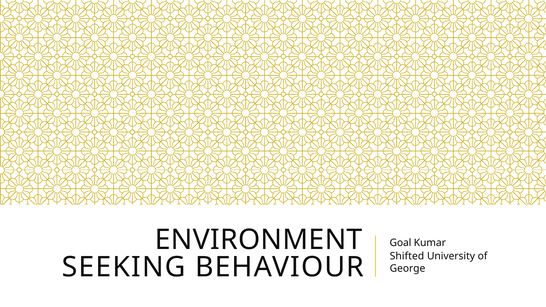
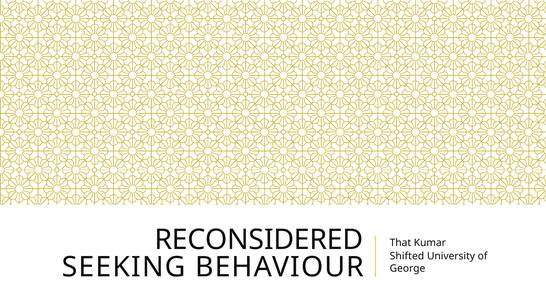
ENVIRONMENT: ENVIRONMENT -> RECONSIDERED
Goal: Goal -> That
